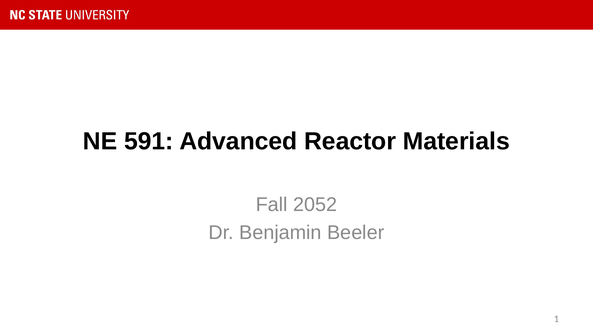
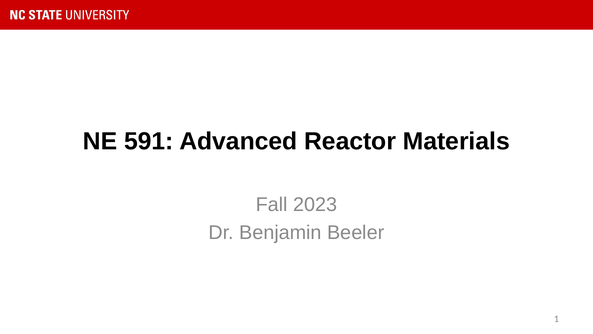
2052: 2052 -> 2023
